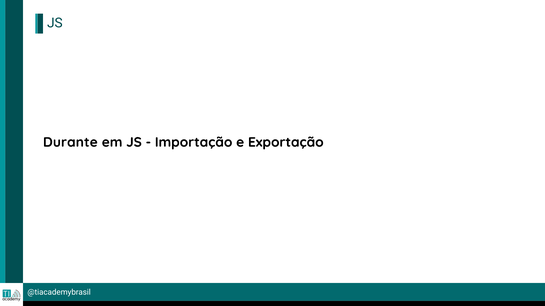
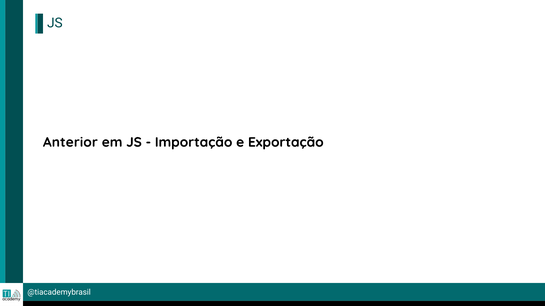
Durante: Durante -> Anterior
